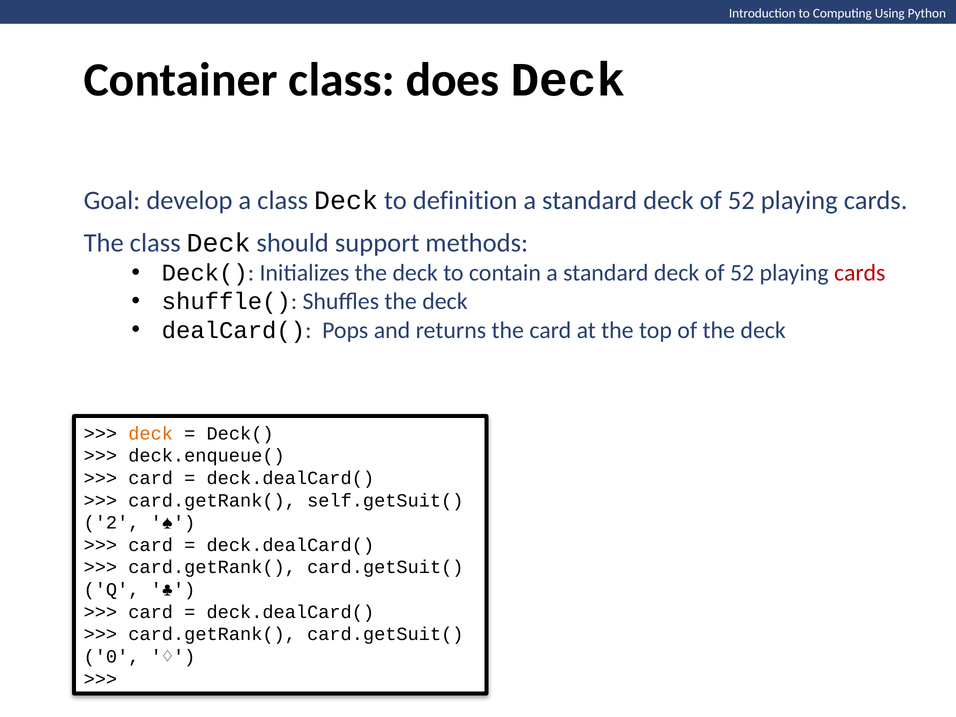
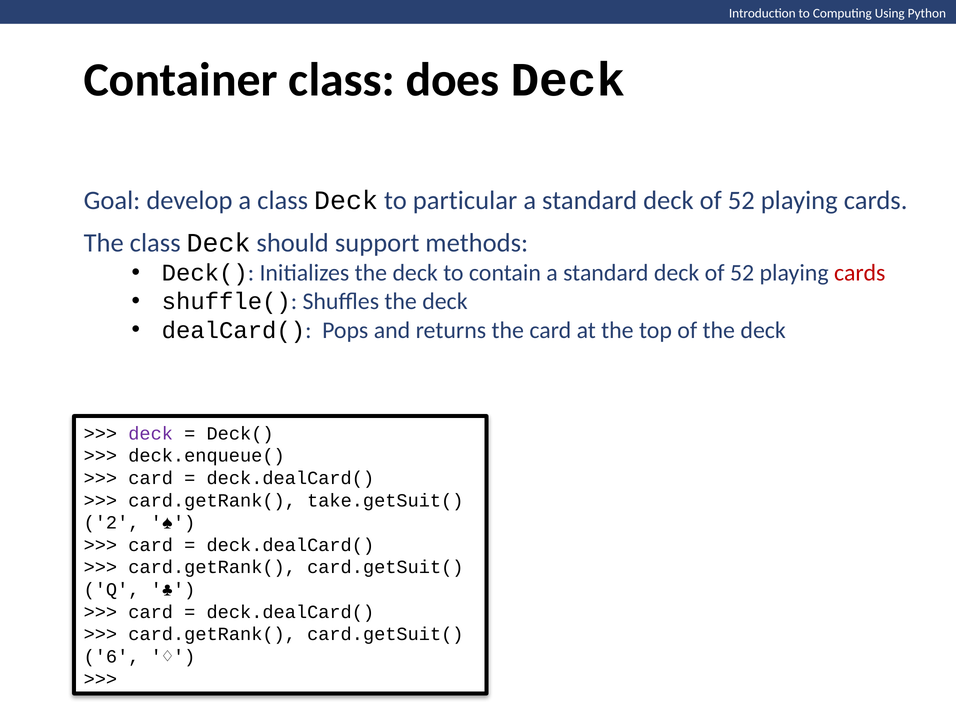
definition: definition -> particular
deck at (151, 433) colour: orange -> purple
self.getSuit(: self.getSuit( -> take.getSuit(
0: 0 -> 6
